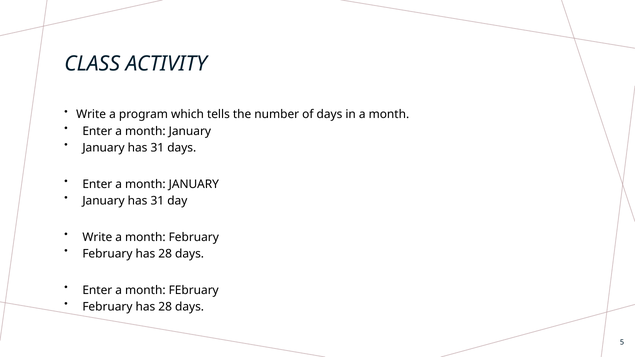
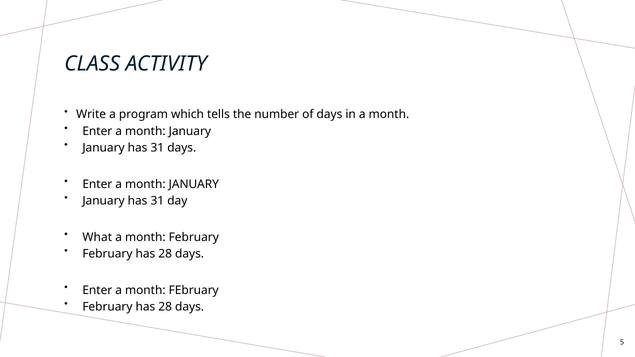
Write at (97, 237): Write -> What
